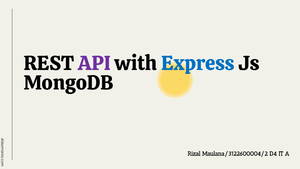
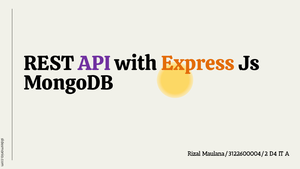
Express colour: blue -> orange
